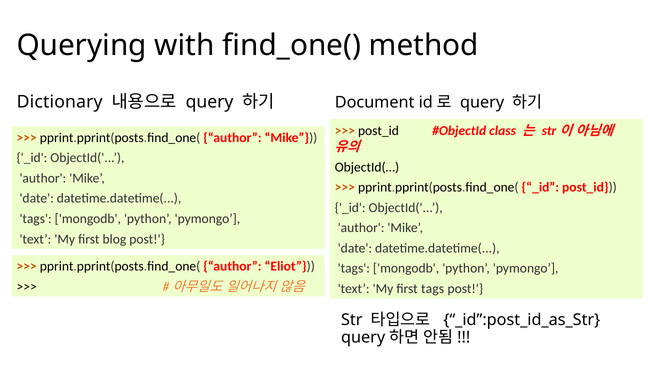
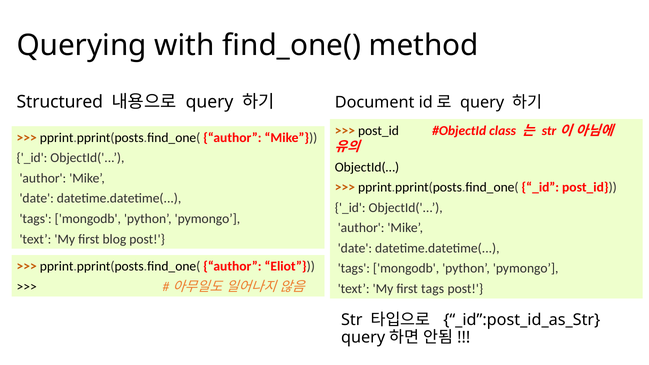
Dictionary: Dictionary -> Structured
